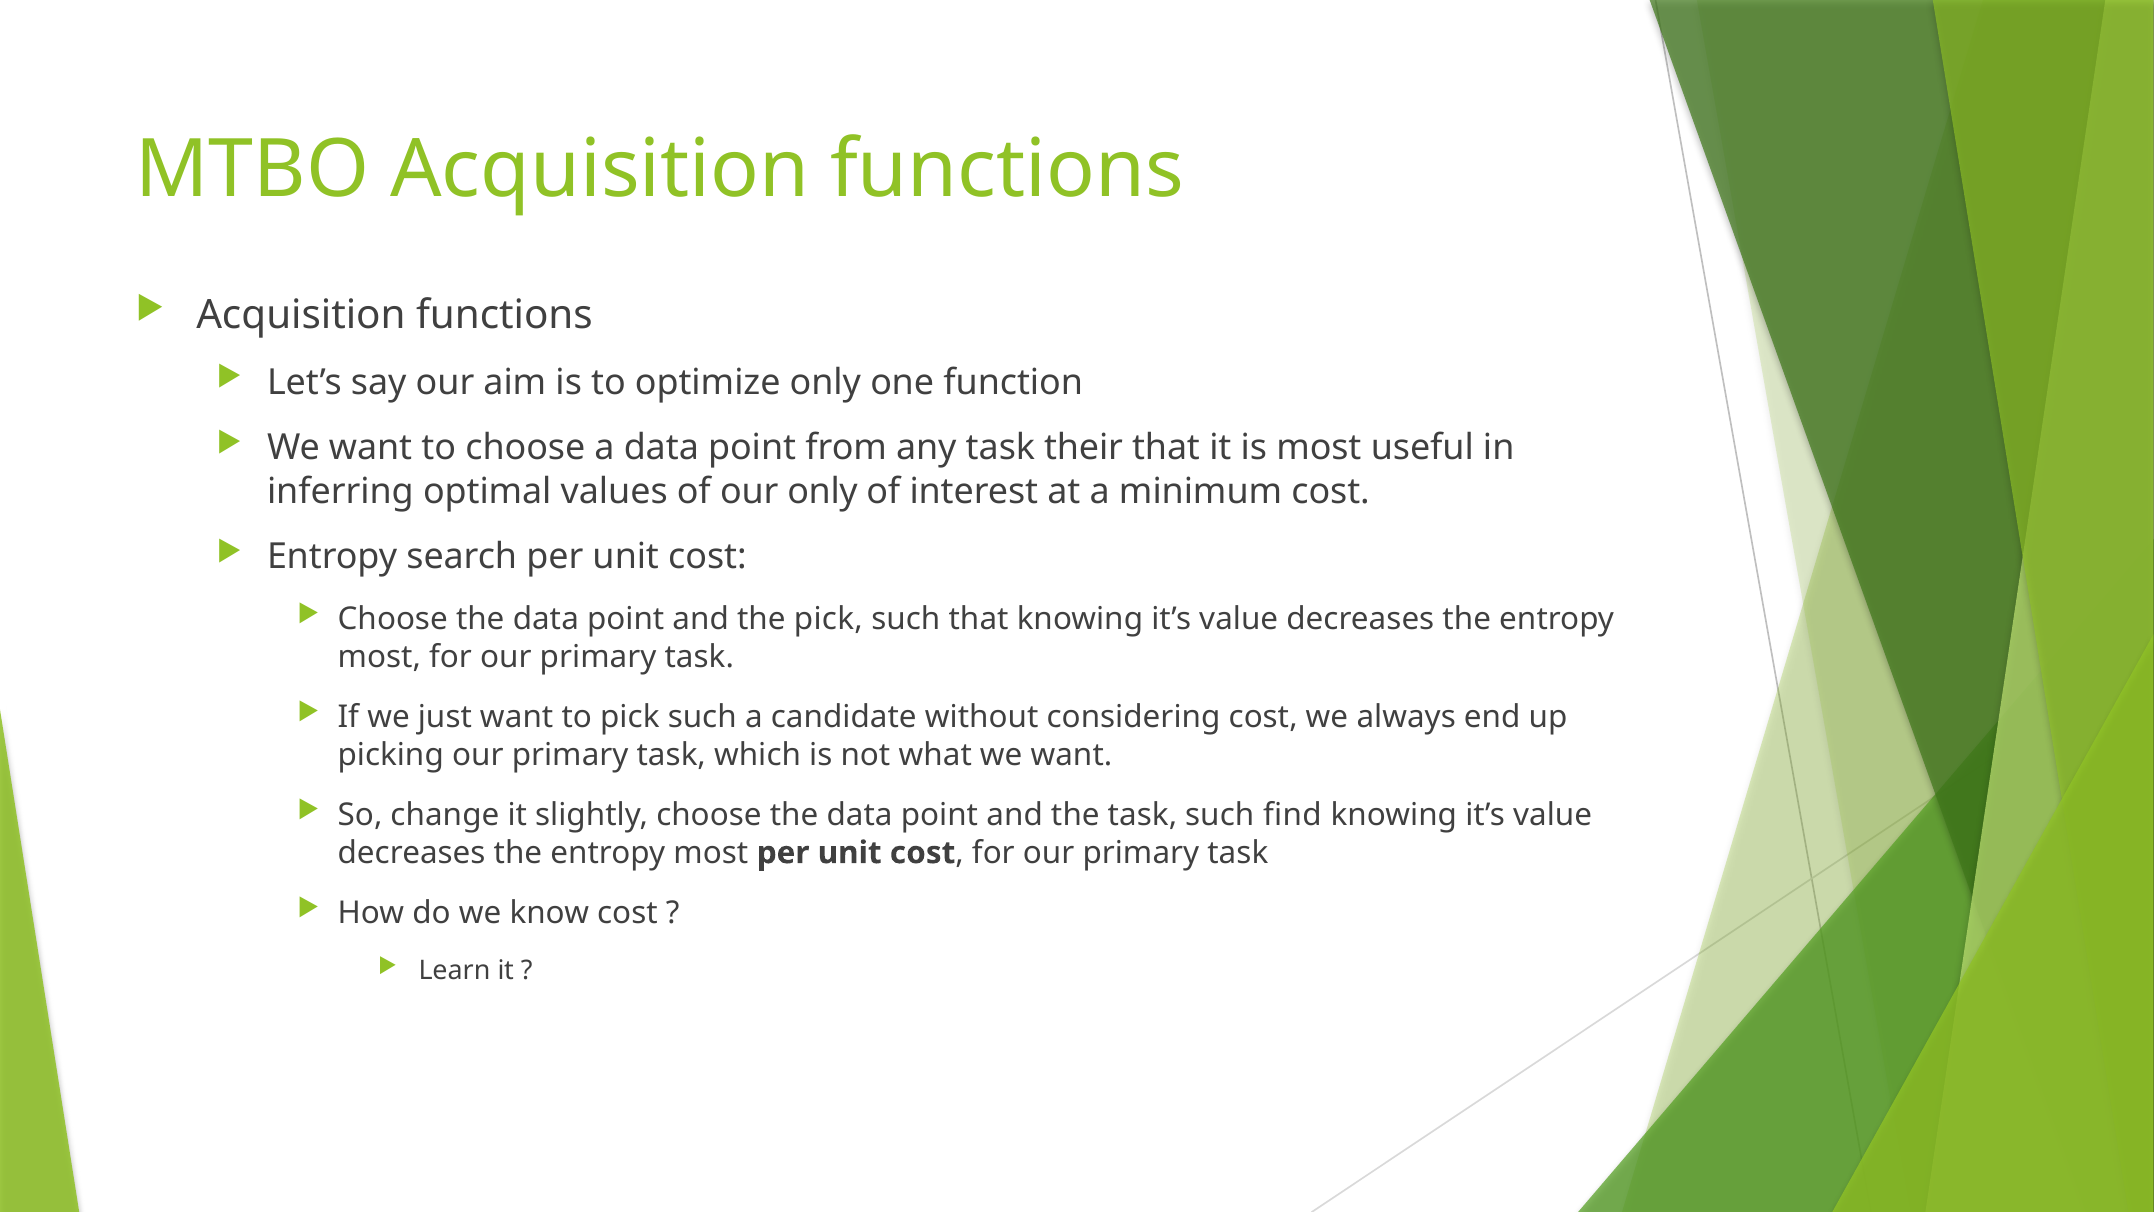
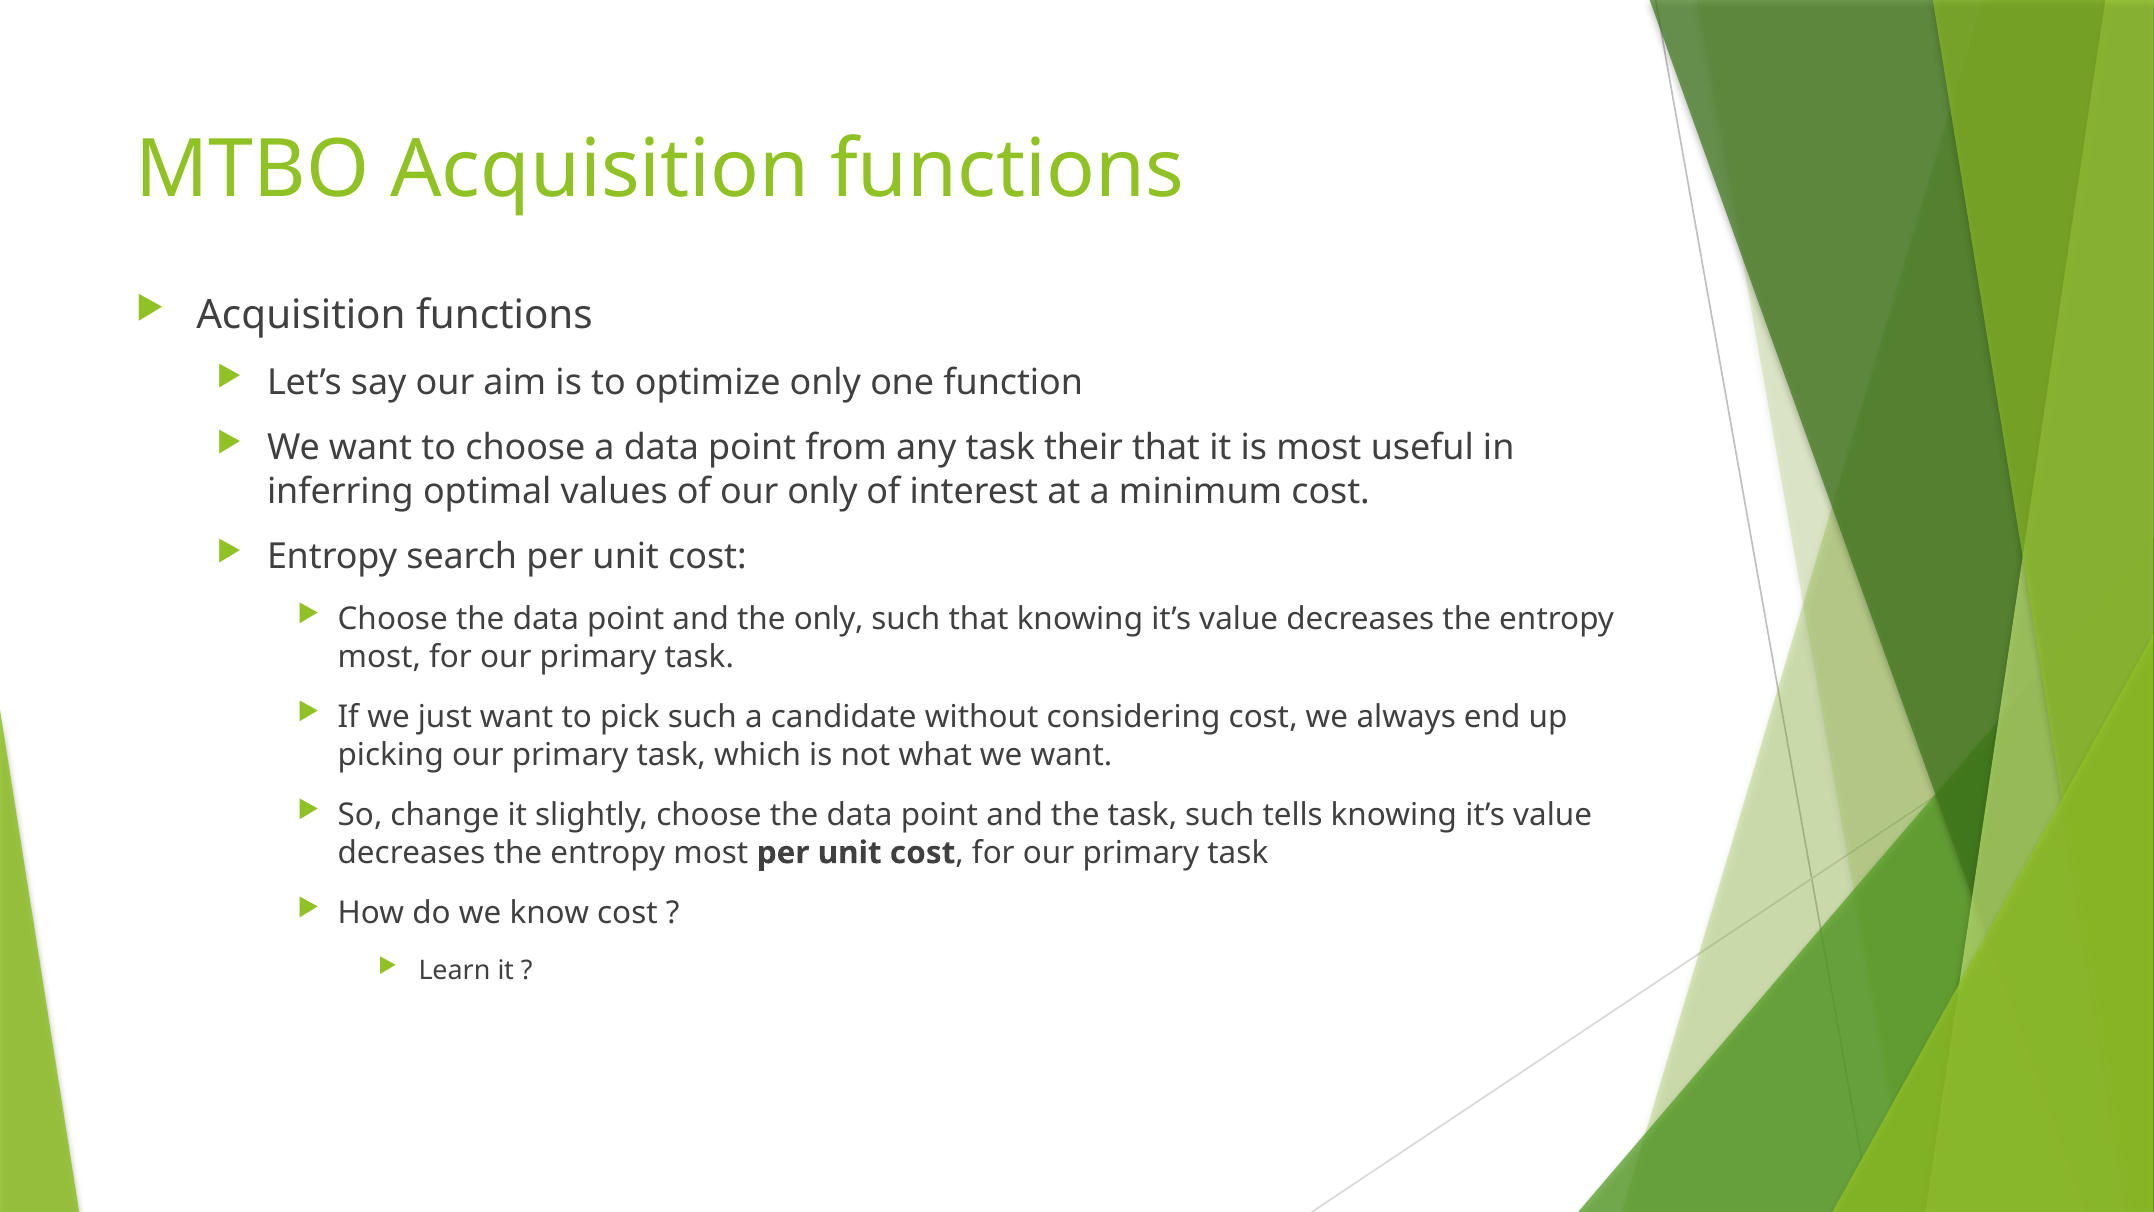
the pick: pick -> only
find: find -> tells
